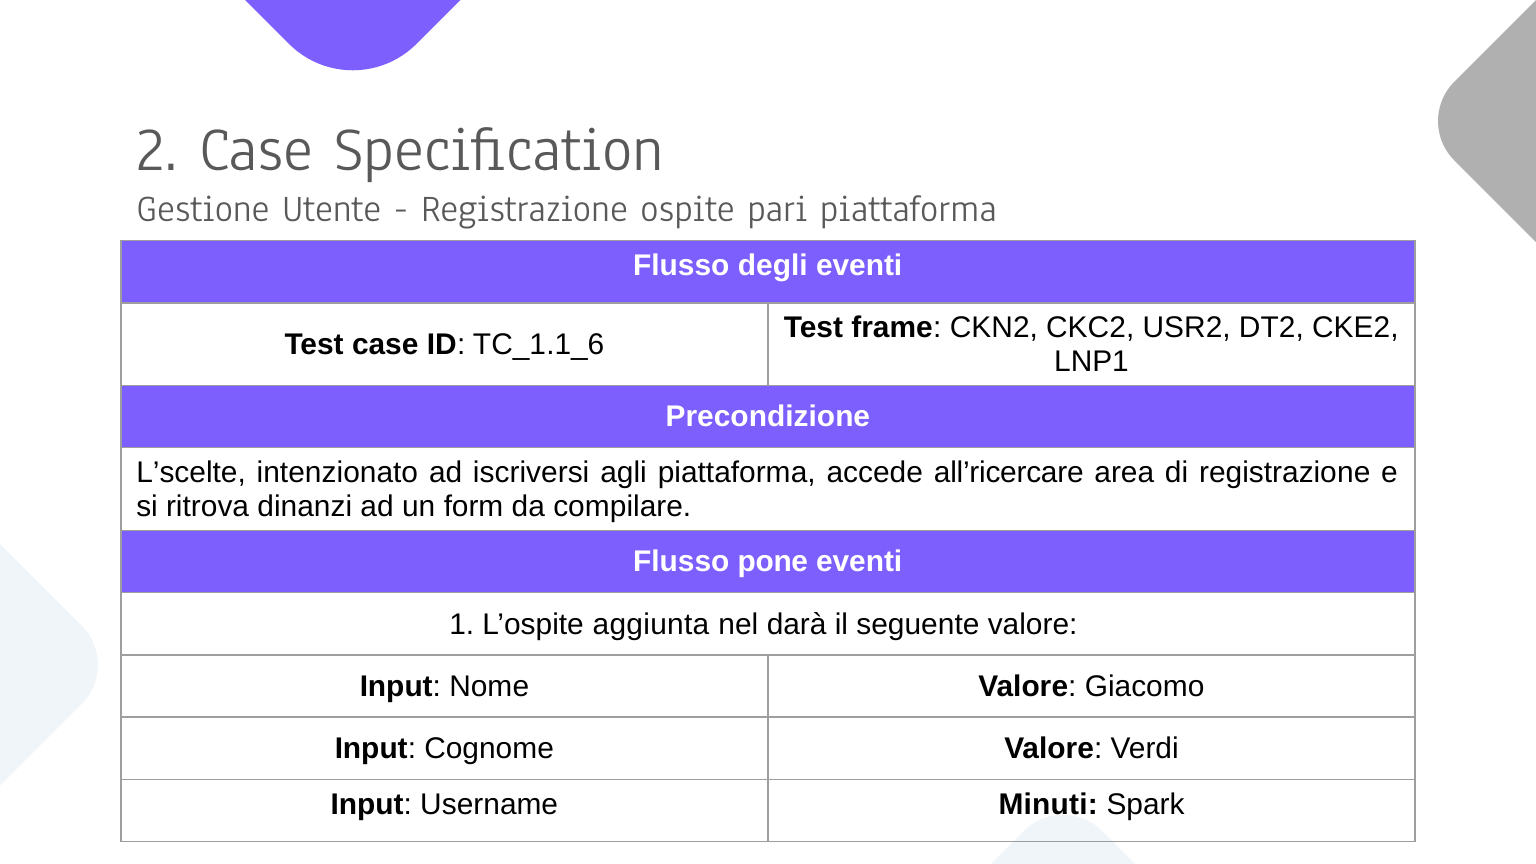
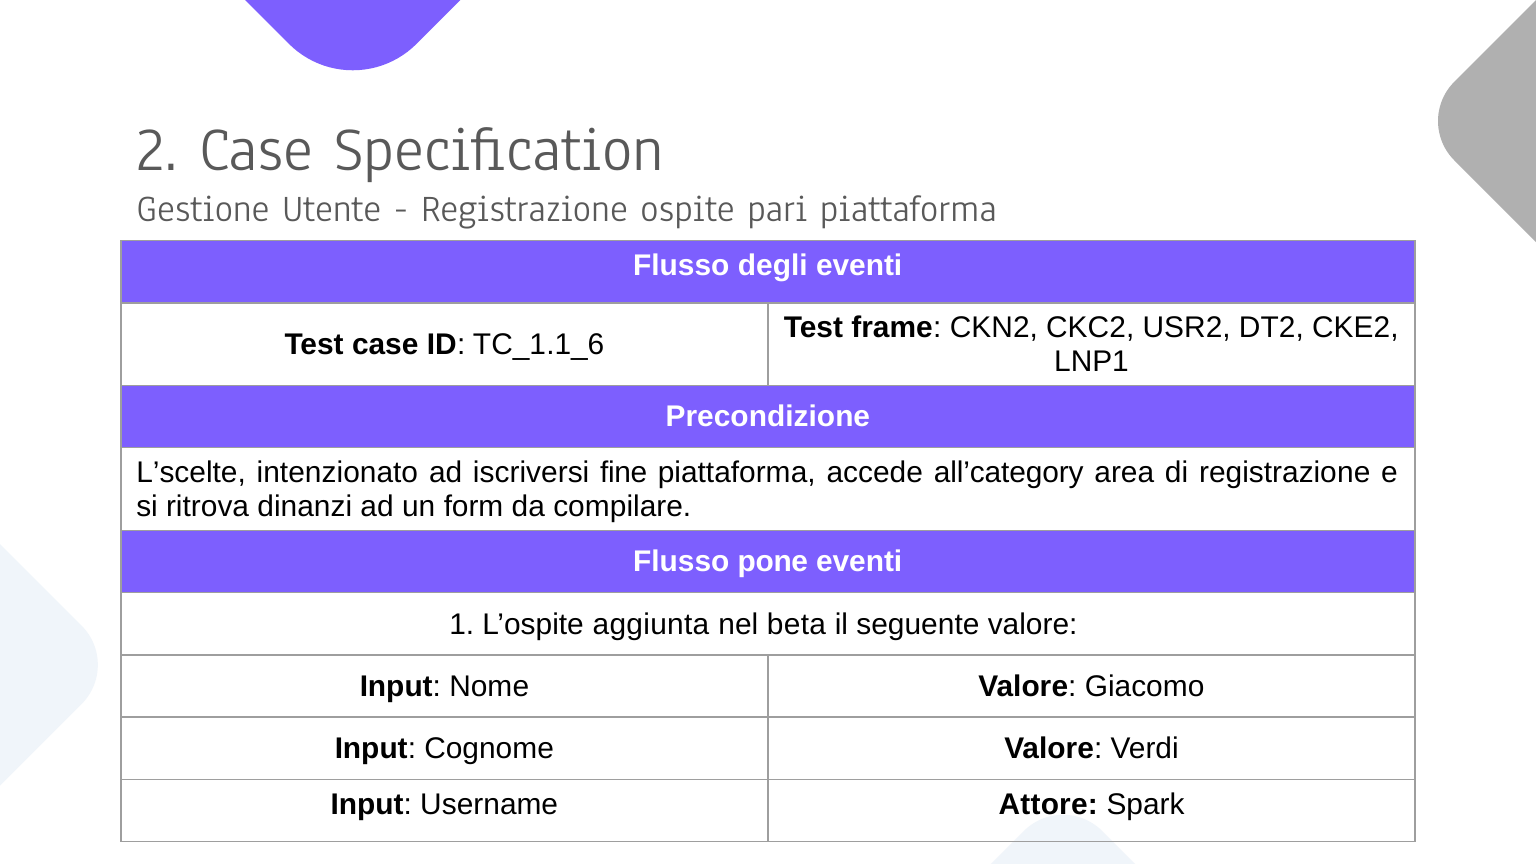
agli: agli -> fine
all’ricercare: all’ricercare -> all’category
darà: darà -> beta
Minuti: Minuti -> Attore
